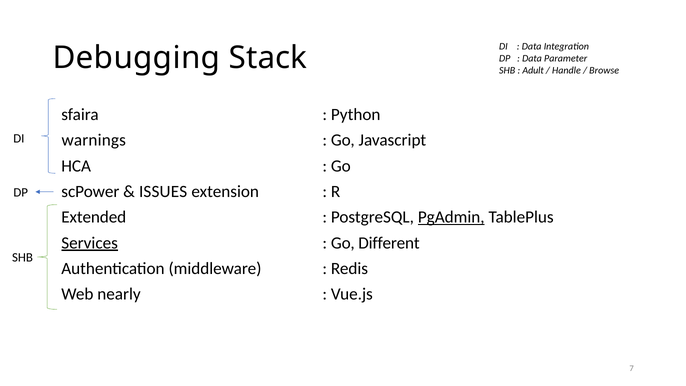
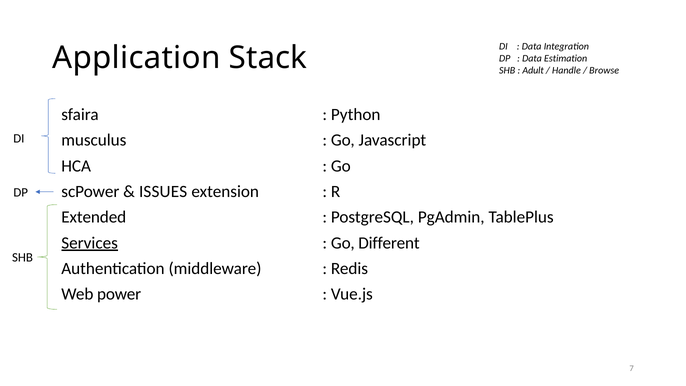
Debugging: Debugging -> Application
Parameter: Parameter -> Estimation
warnings: warnings -> musculus
PgAdmin underline: present -> none
nearly: nearly -> power
